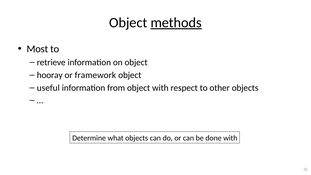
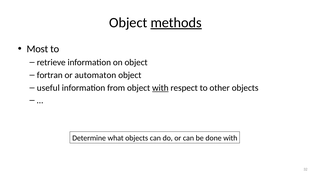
hooray: hooray -> fortran
framework: framework -> automaton
with at (160, 88) underline: none -> present
